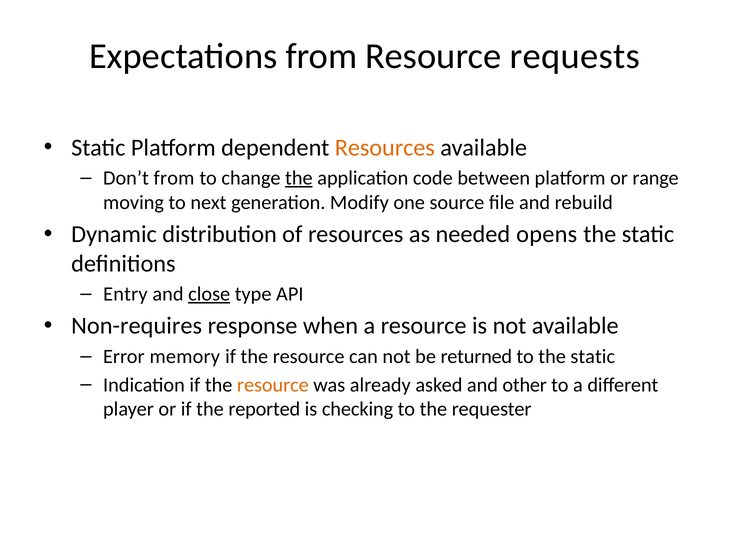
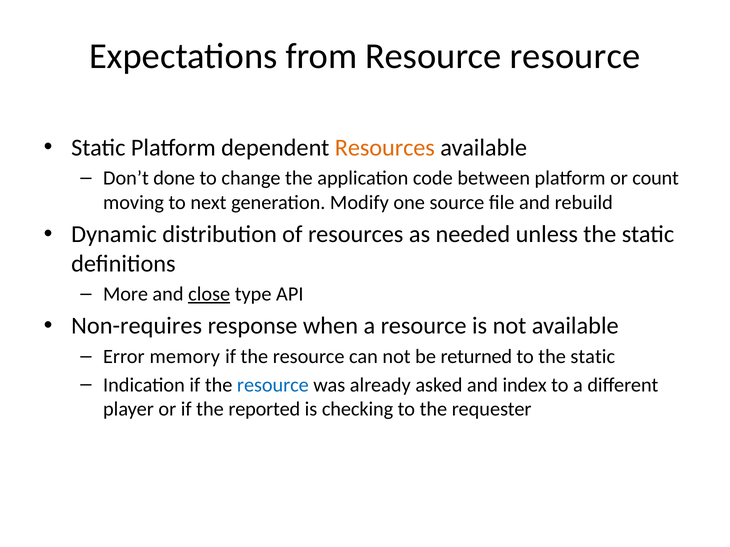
Resource requests: requests -> resource
Don’t from: from -> done
the at (299, 178) underline: present -> none
range: range -> count
opens: opens -> unless
Entry: Entry -> More
resource at (273, 385) colour: orange -> blue
other: other -> index
